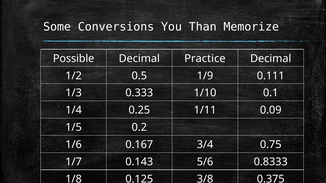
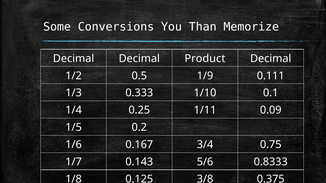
Possible at (74, 59): Possible -> Decimal
Practice: Practice -> Product
